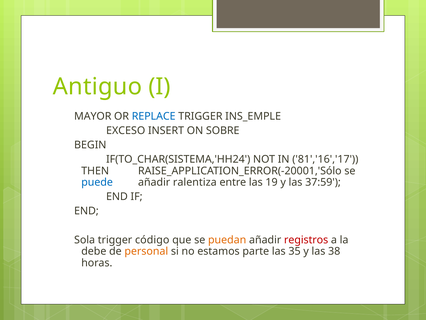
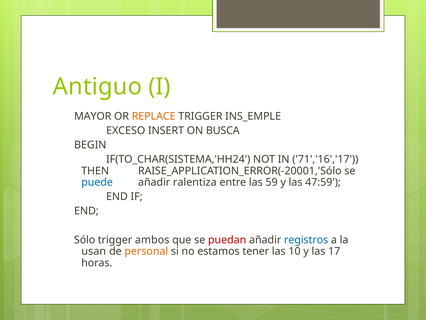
REPLACE colour: blue -> orange
SOBRE: SOBRE -> BUSCA
81','16','17: 81','16','17 -> 71','16','17
19: 19 -> 59
37:59: 37:59 -> 47:59
Sola: Sola -> Sólo
código: código -> ambos
puedan colour: orange -> red
registros colour: red -> blue
debe: debe -> usan
parte: parte -> tener
35: 35 -> 10
38: 38 -> 17
